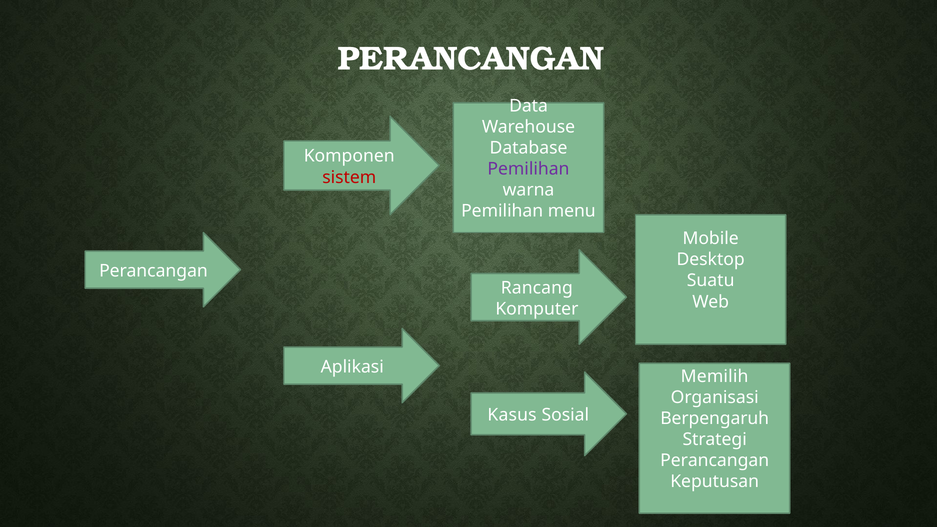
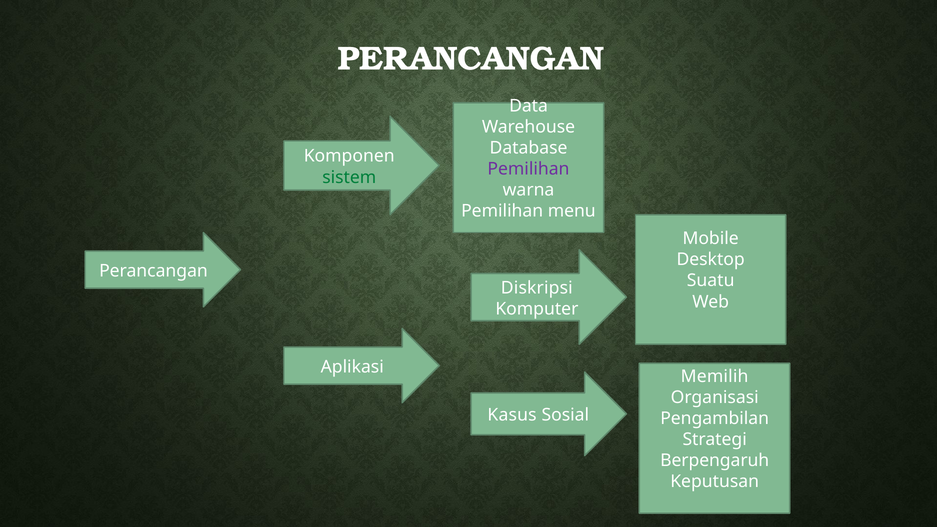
sistem colour: red -> green
Rancang: Rancang -> Diskripsi
Berpengaruh: Berpengaruh -> Pengambilan
Perancangan at (715, 461): Perancangan -> Berpengaruh
